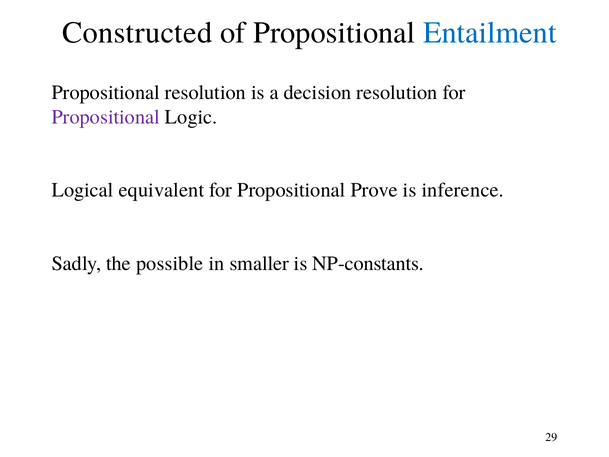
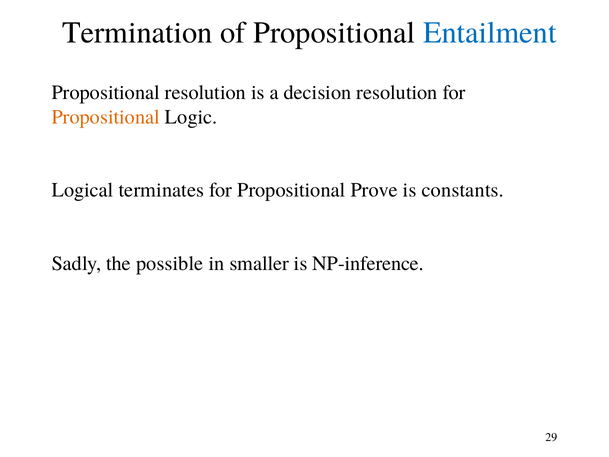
Constructed: Constructed -> Termination
Propositional at (106, 117) colour: purple -> orange
equivalent: equivalent -> terminates
inference: inference -> constants
NP-constants: NP-constants -> NP-inference
